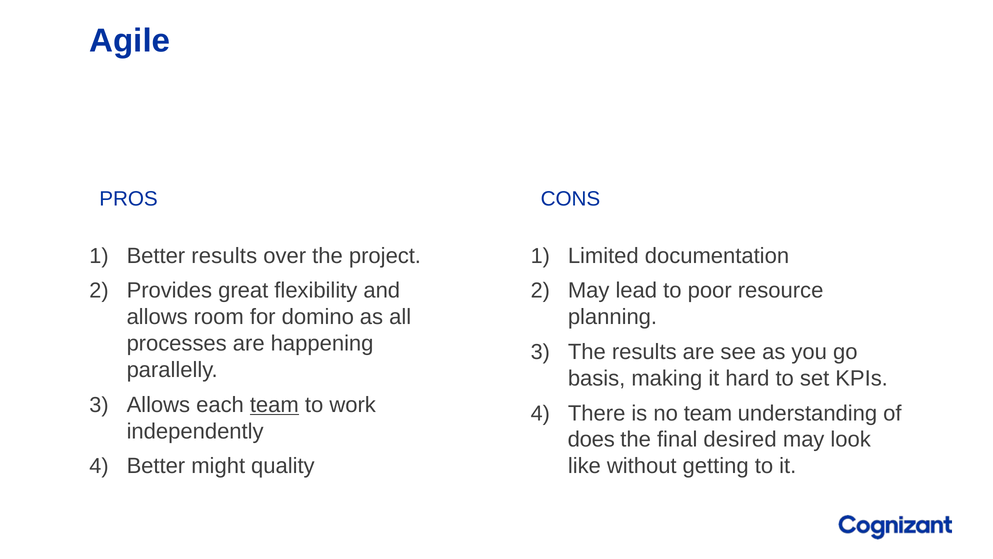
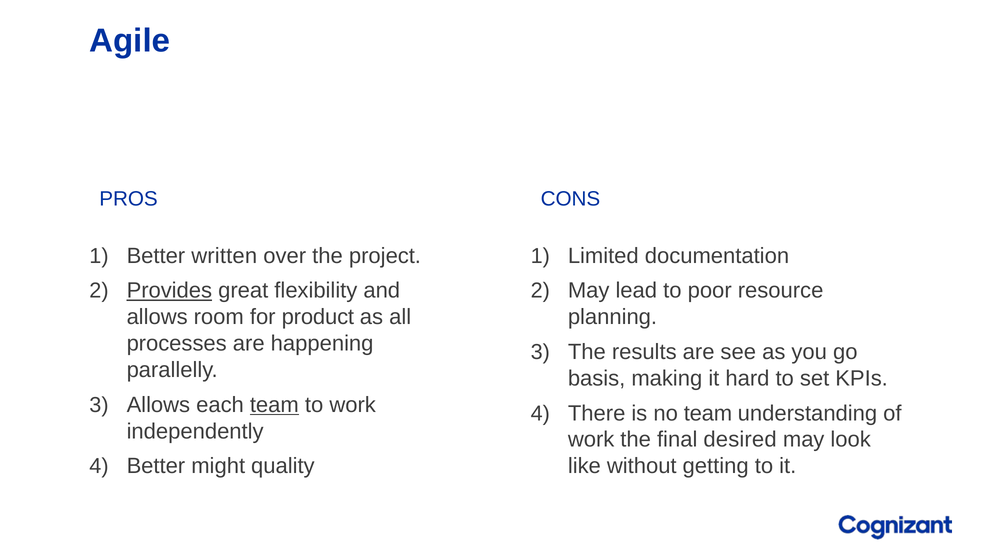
Better results: results -> written
Provides underline: none -> present
domino: domino -> product
does at (591, 439): does -> work
